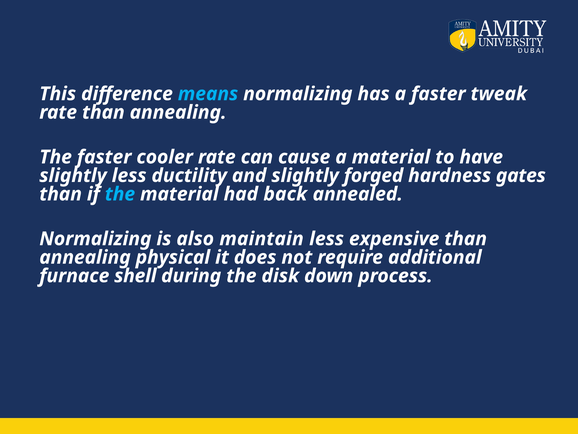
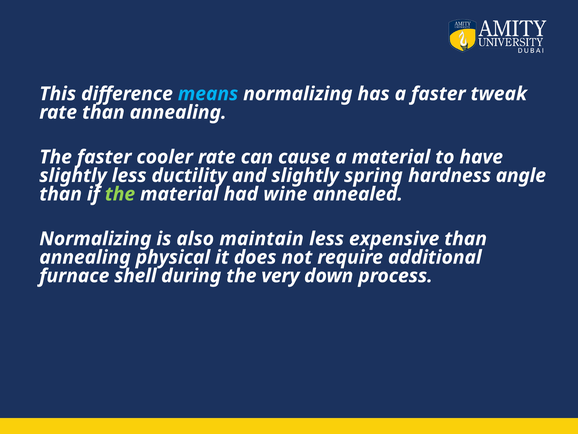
forged: forged -> spring
gates: gates -> angle
the at (120, 194) colour: light blue -> light green
back: back -> wine
disk: disk -> very
